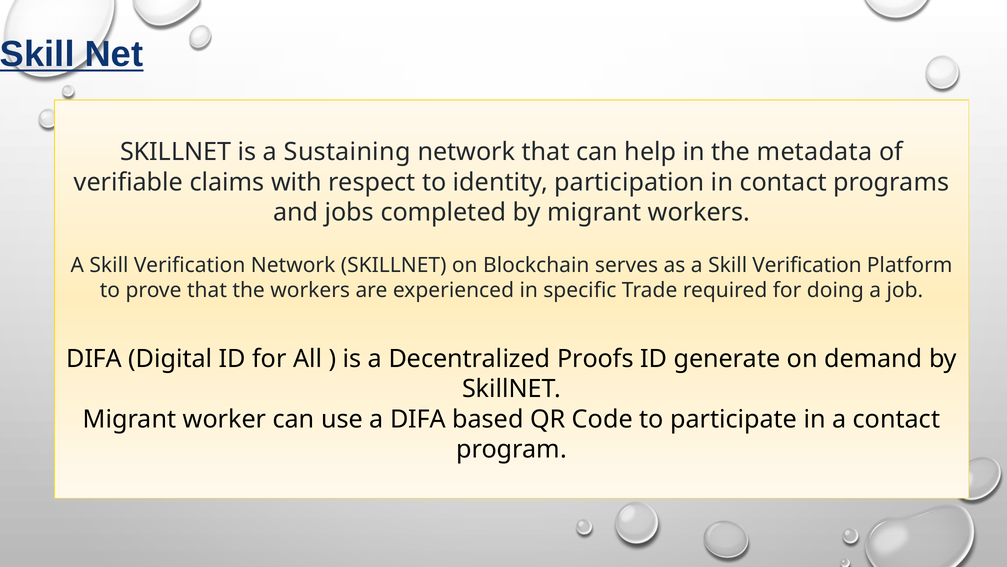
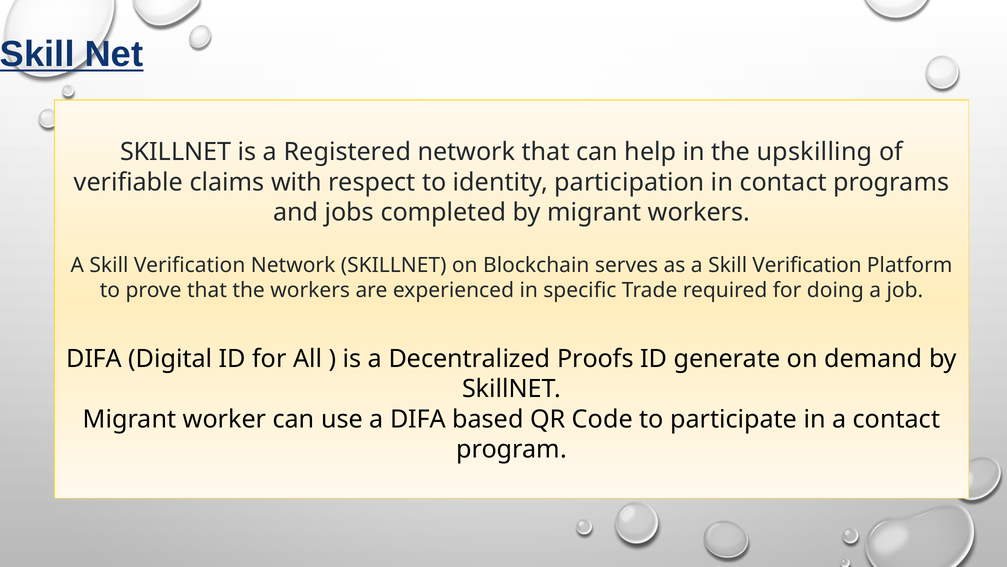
Sustaining: Sustaining -> Registered
metadata: metadata -> upskilling
